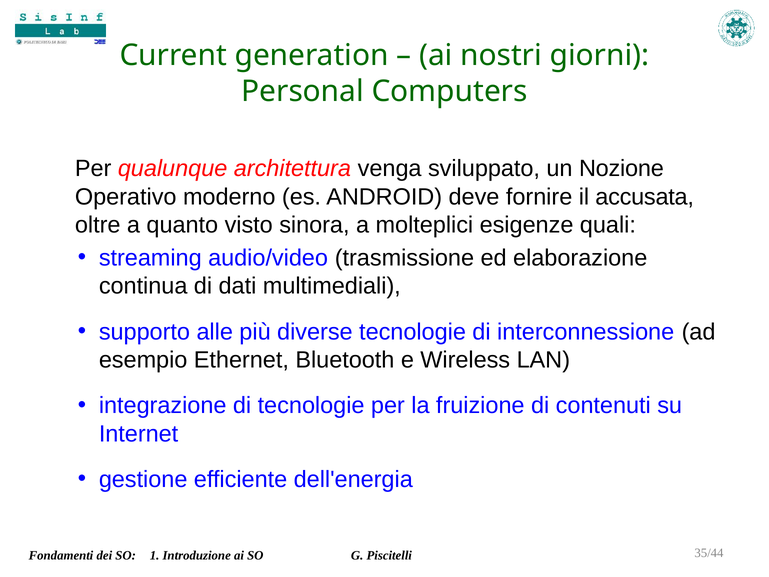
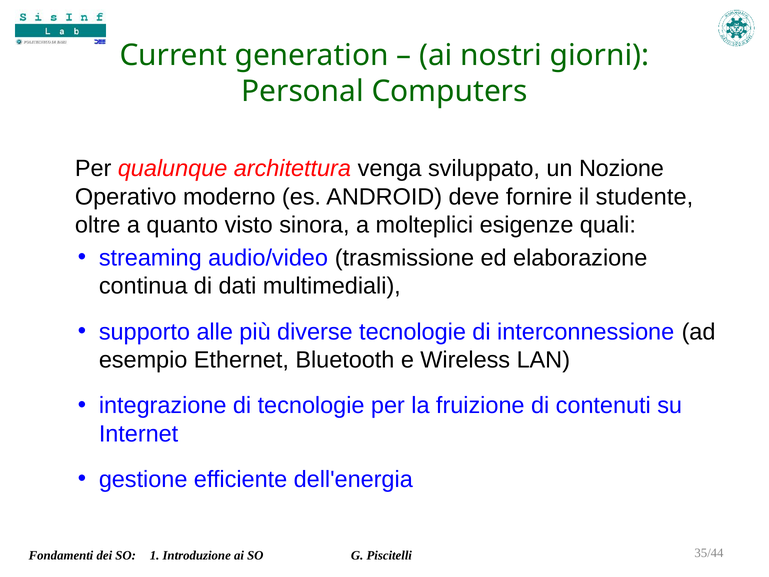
accusata: accusata -> studente
